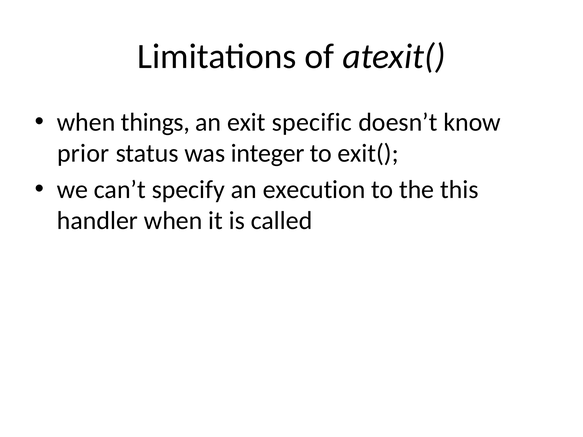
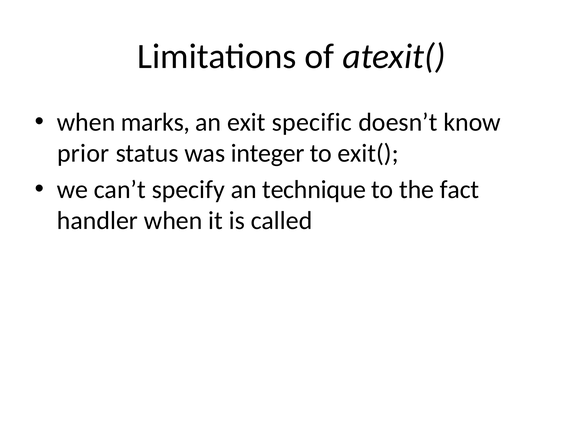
things: things -> marks
execution: execution -> technique
this: this -> fact
